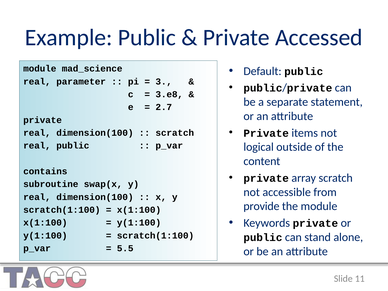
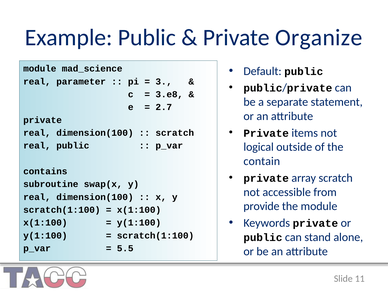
Accessed: Accessed -> Organize
content: content -> contain
